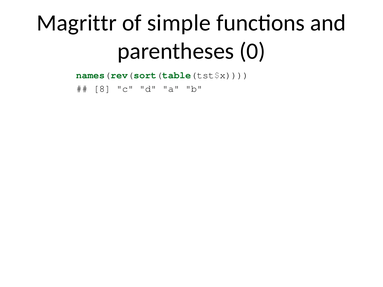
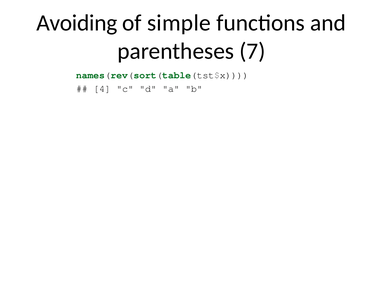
Magrittr: Magrittr -> Avoiding
0: 0 -> 7
8: 8 -> 4
